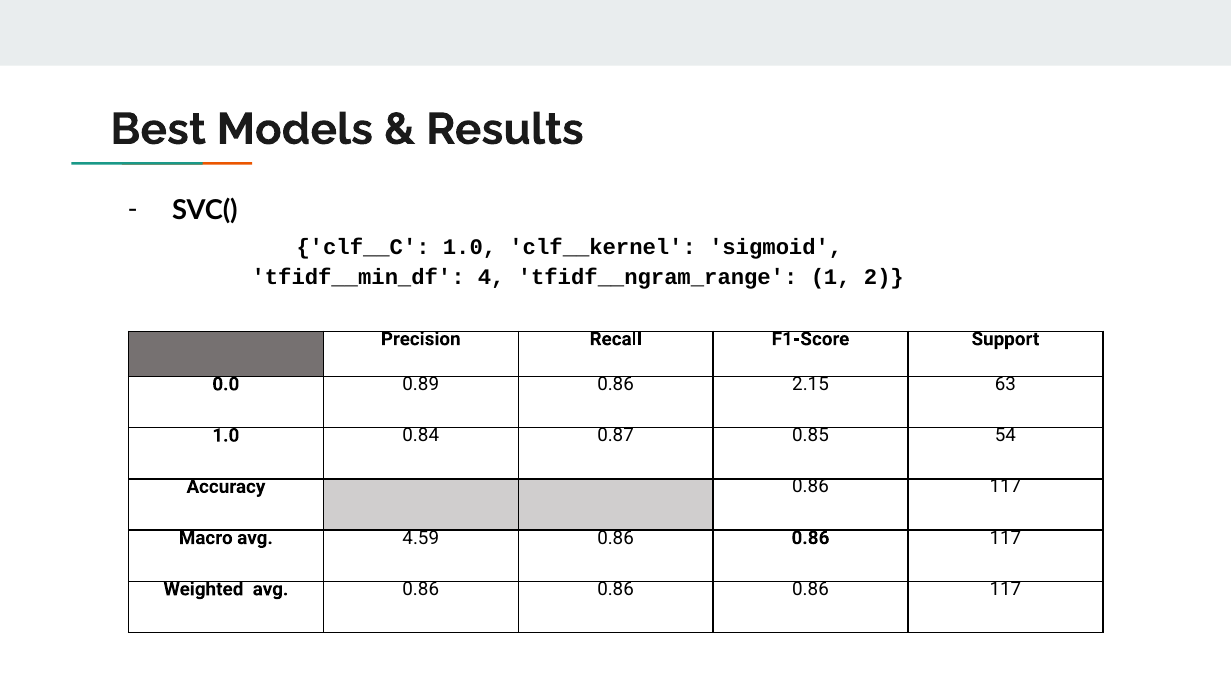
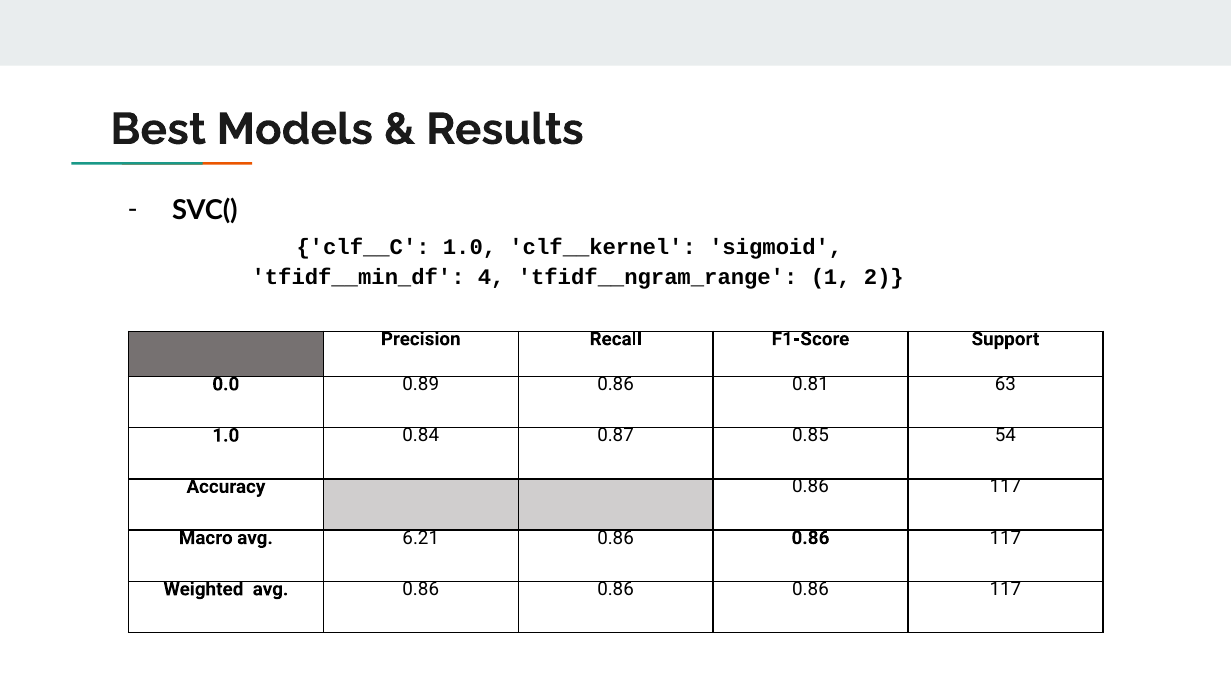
2.15: 2.15 -> 0.81
4.59: 4.59 -> 6.21
